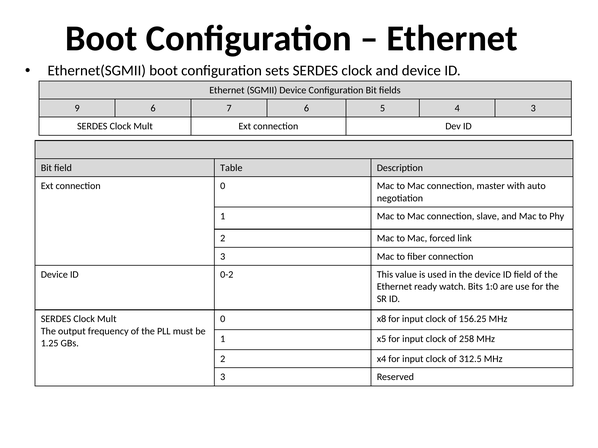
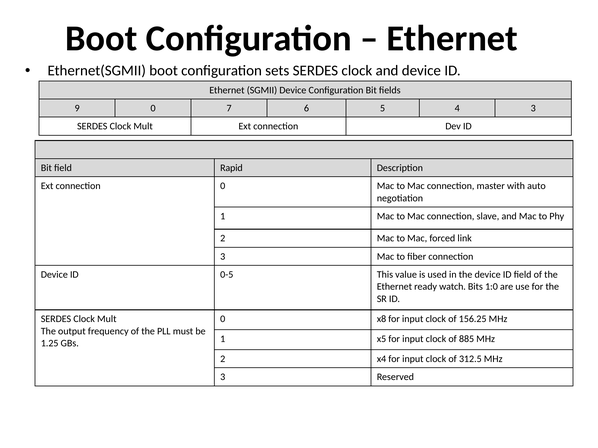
9 6: 6 -> 0
Table: Table -> Rapid
0-2: 0-2 -> 0-5
258: 258 -> 885
